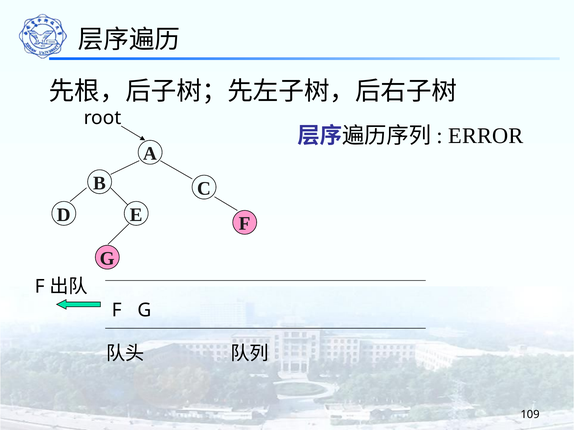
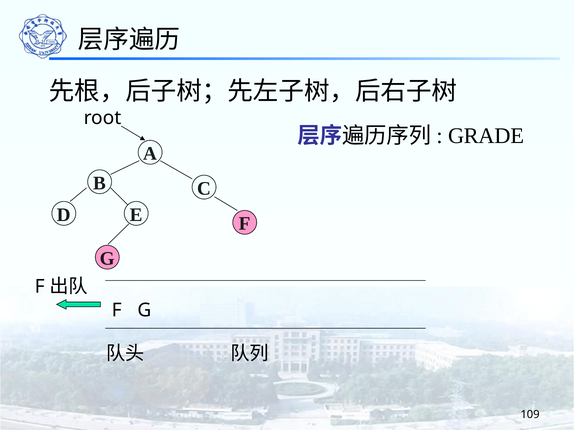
ERROR: ERROR -> GRADE
